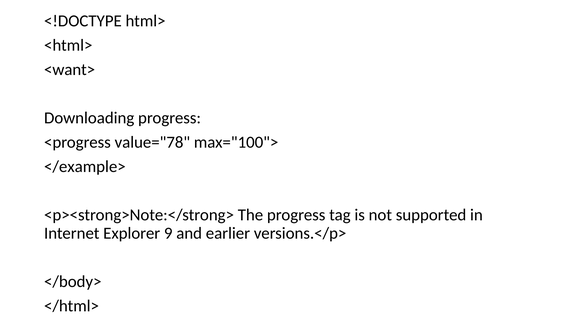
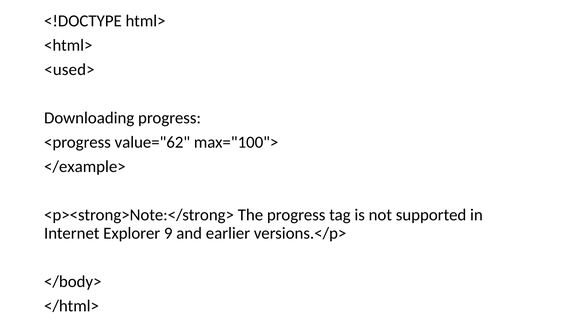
<want>: <want> -> <used>
value="78: value="78 -> value="62
